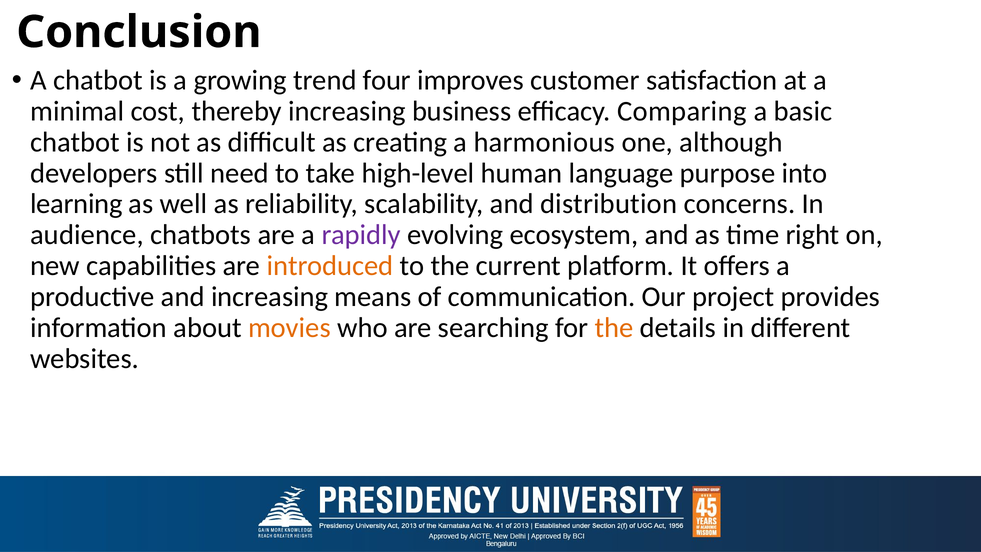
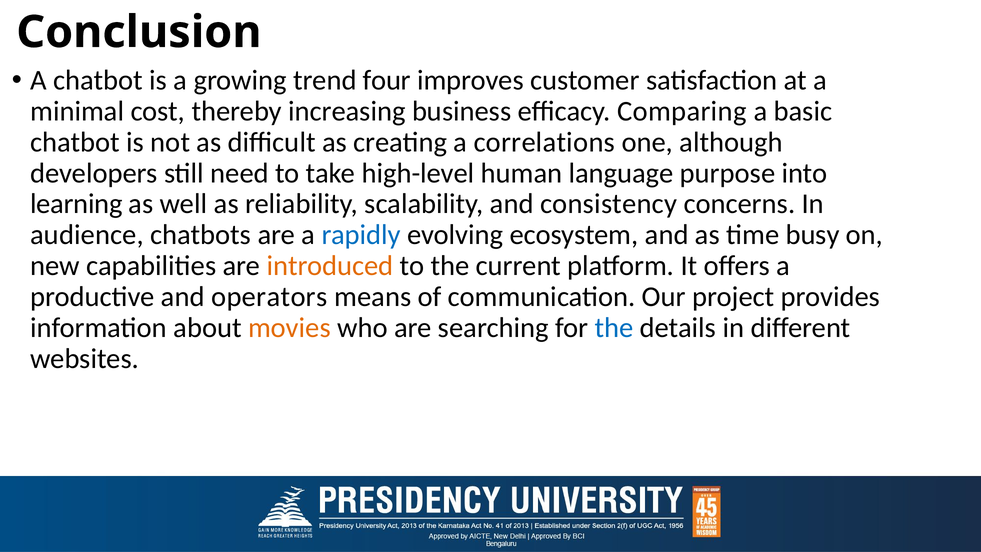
harmonious: harmonious -> correlations
distribution: distribution -> consistency
rapidly colour: purple -> blue
right: right -> busy
and increasing: increasing -> operators
the at (614, 328) colour: orange -> blue
